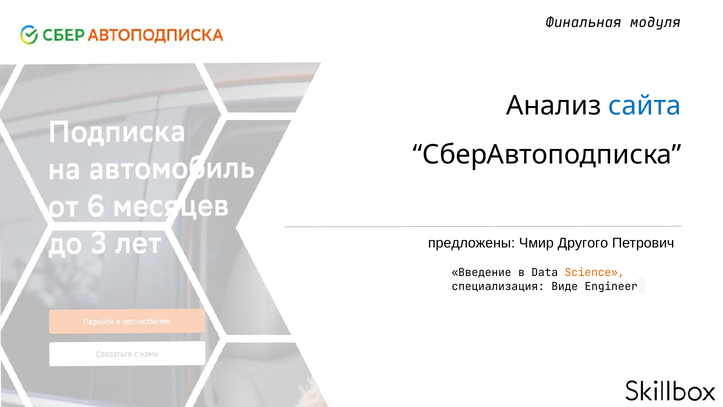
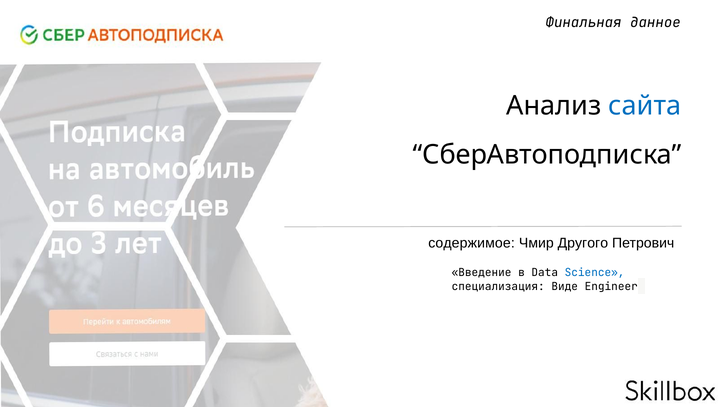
модуля: модуля -> данное
предложены: предложены -> содержимое
Science colour: orange -> blue
